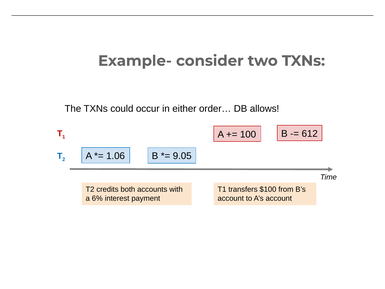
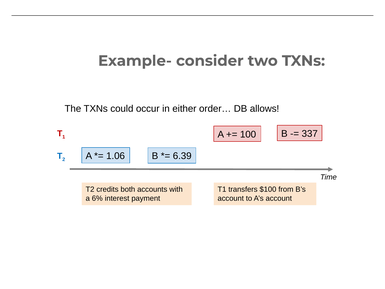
612: 612 -> 337
9.05: 9.05 -> 6.39
